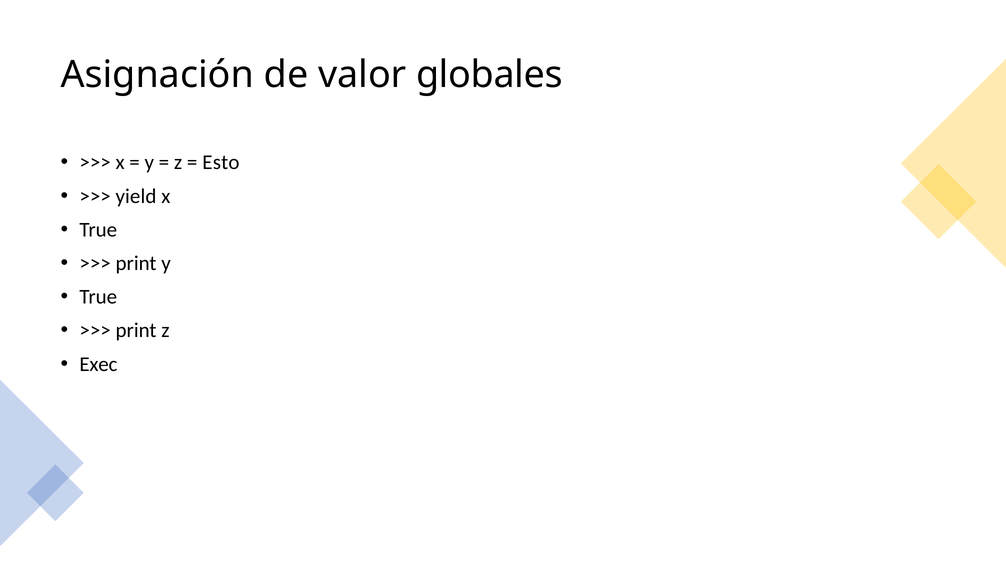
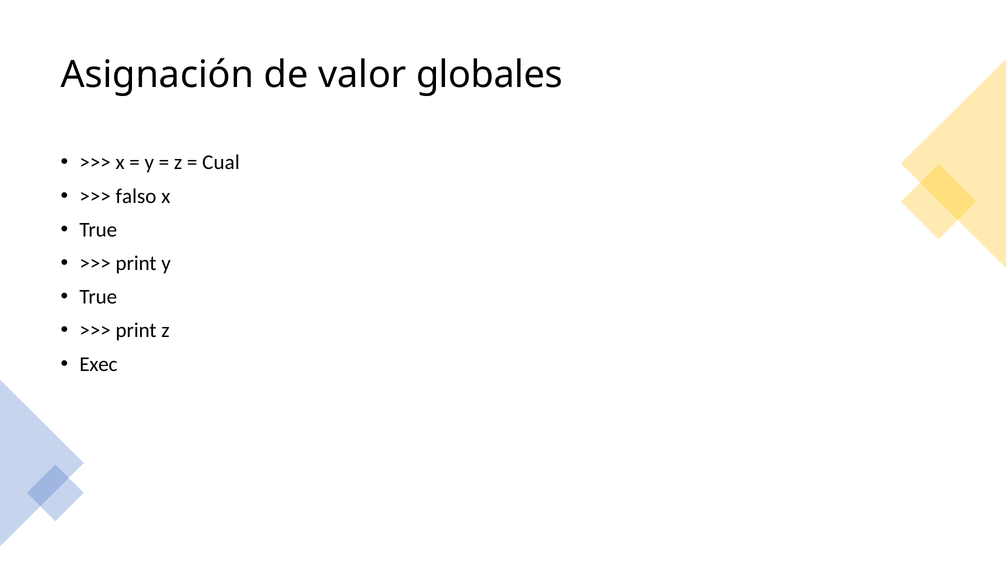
Esto: Esto -> Cual
yield: yield -> falso
